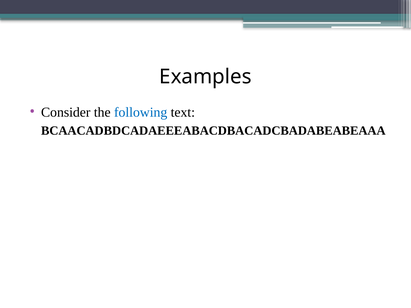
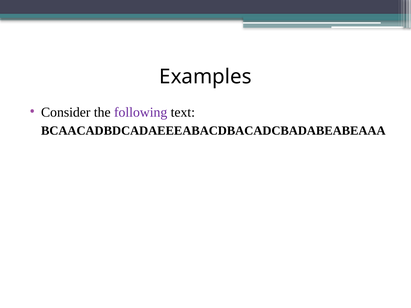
following colour: blue -> purple
